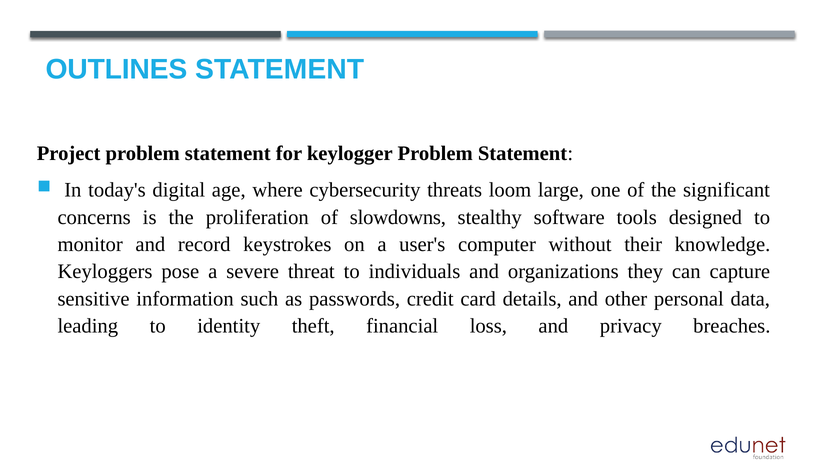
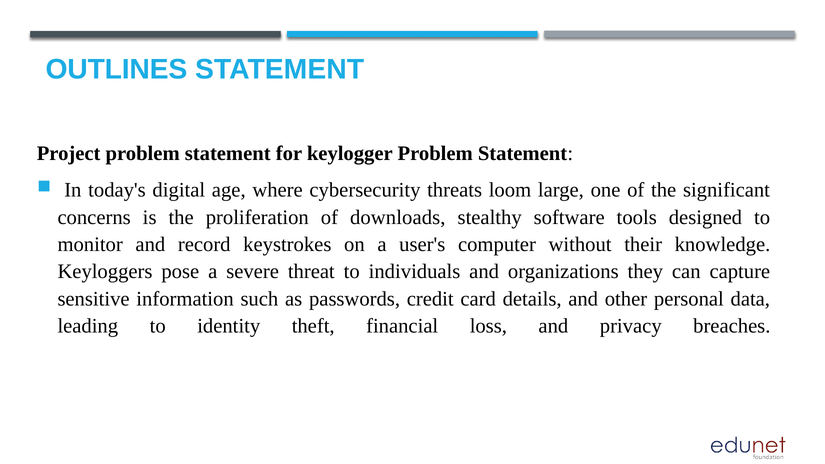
slowdowns: slowdowns -> downloads
